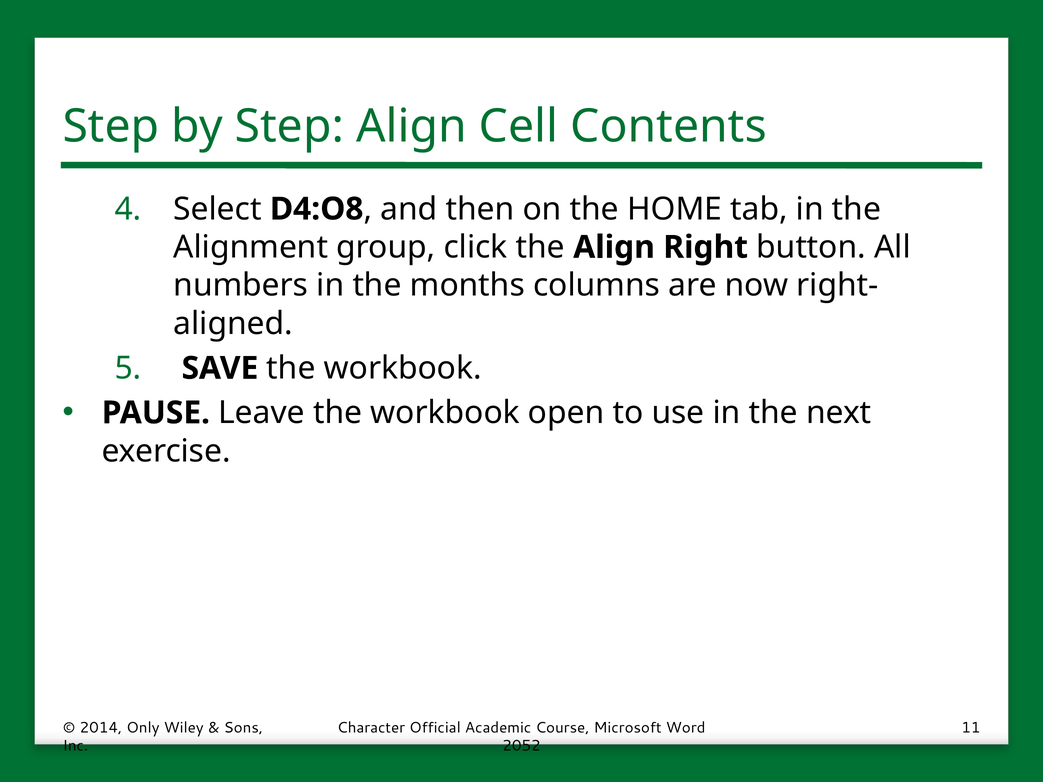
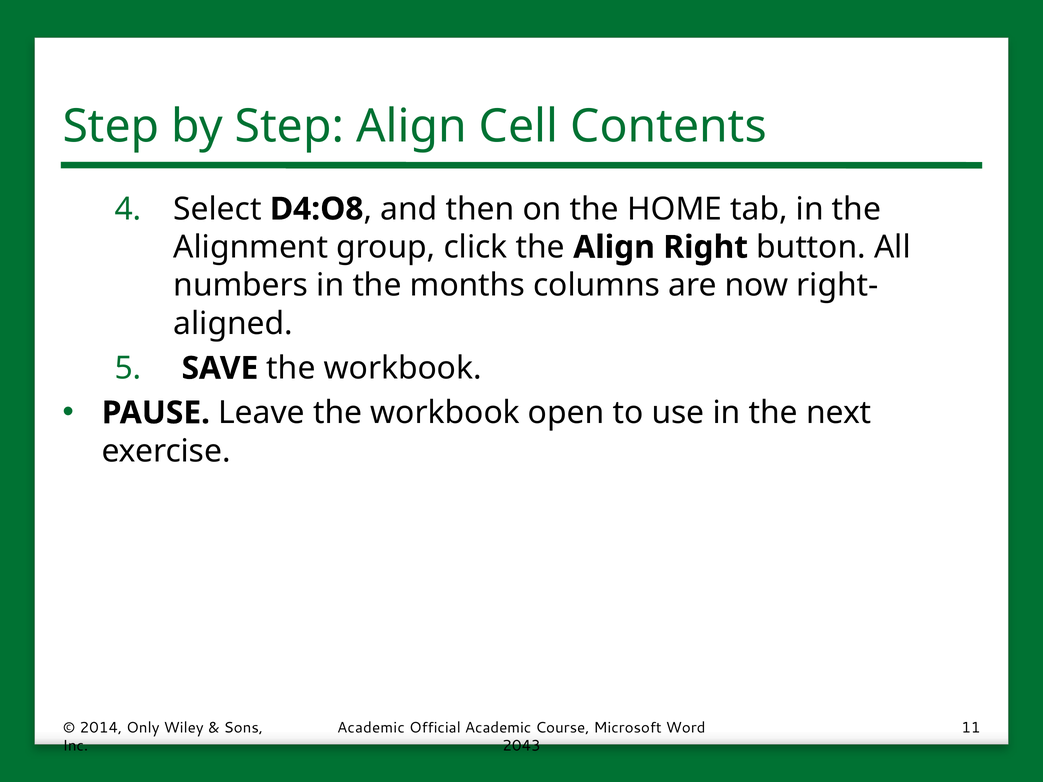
Character at (371, 728): Character -> Academic
2052: 2052 -> 2043
